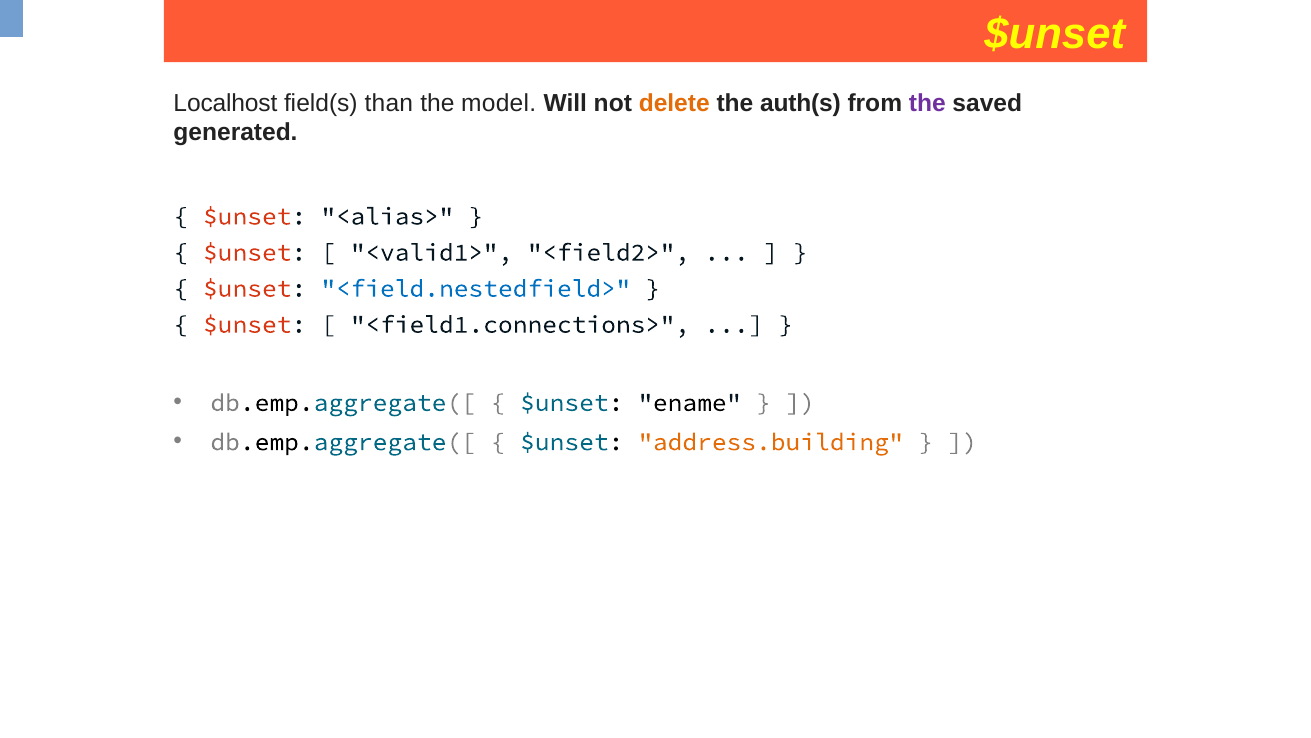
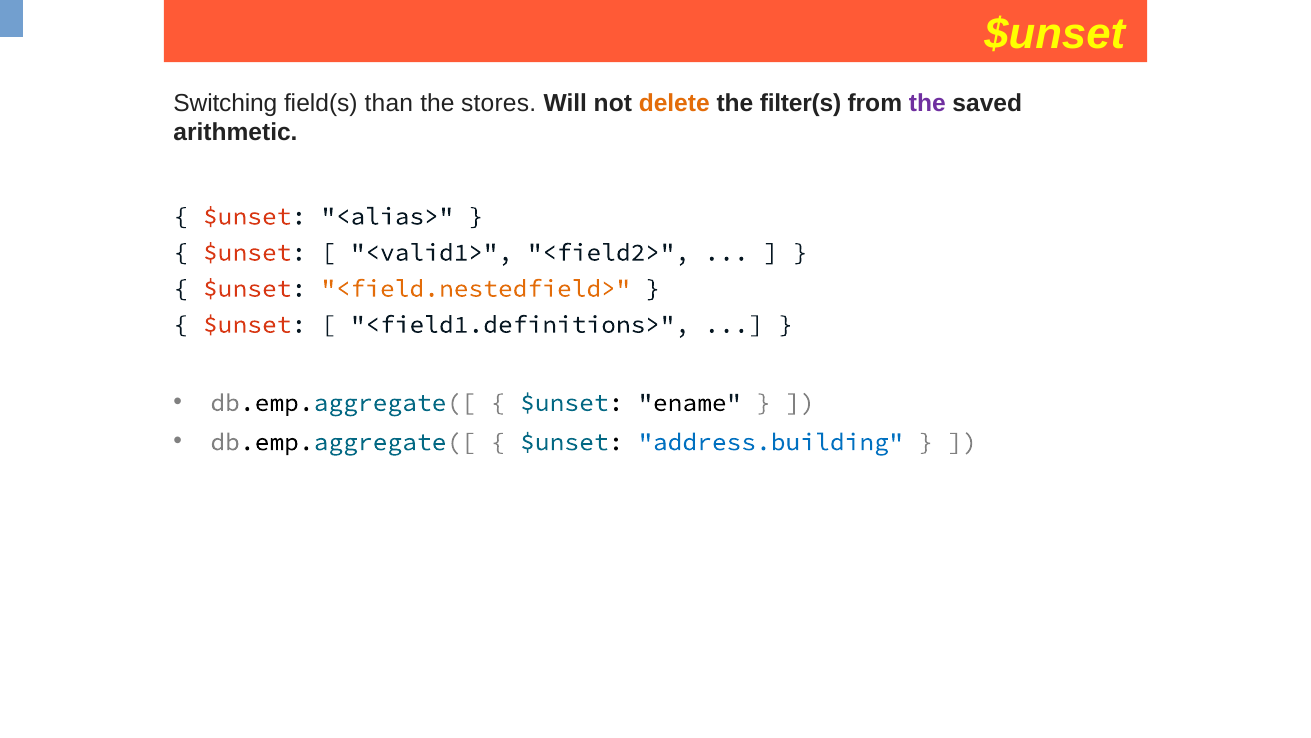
Localhost: Localhost -> Switching
model: model -> stores
auth(s: auth(s -> filter(s
generated: generated -> arithmetic
<field.nestedfield> colour: blue -> orange
<field1.connections>: <field1.connections> -> <field1.definitions>
address.building colour: orange -> blue
